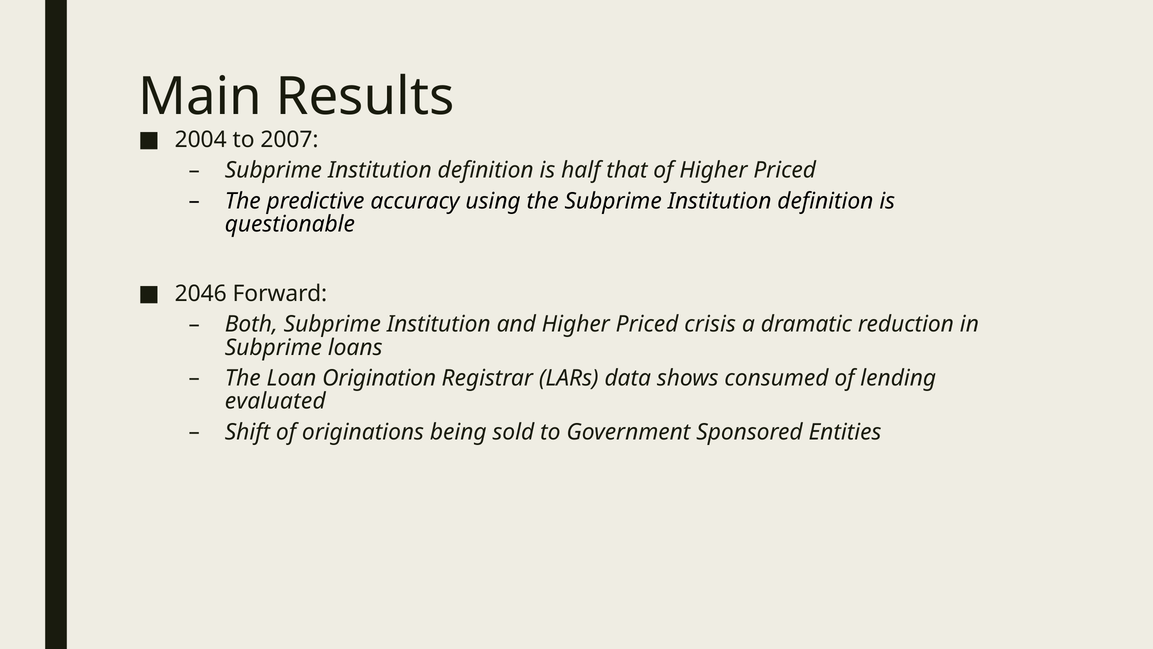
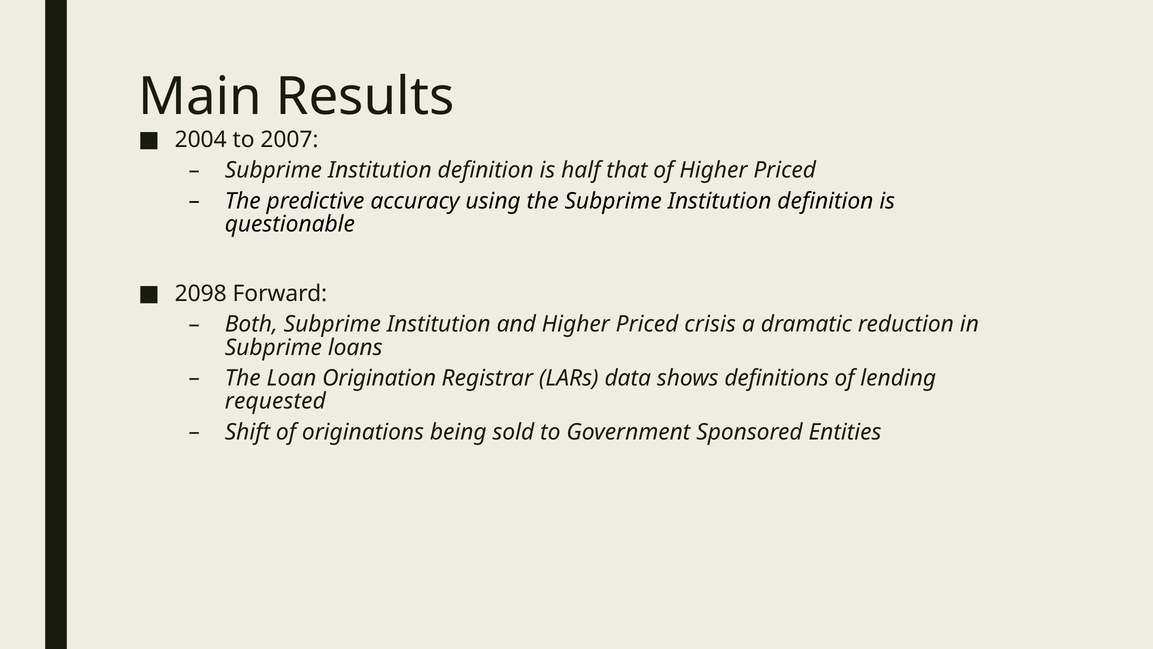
2046: 2046 -> 2098
consumed: consumed -> definitions
evaluated: evaluated -> requested
